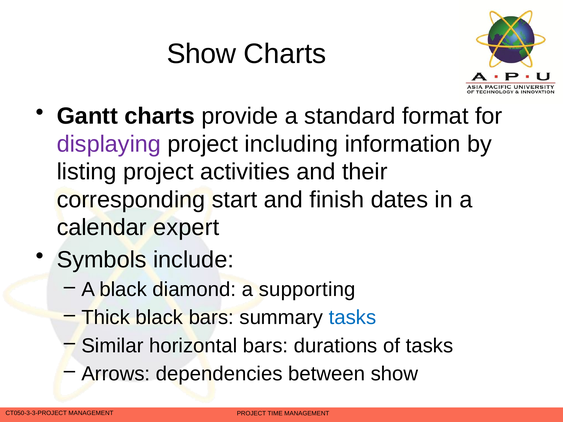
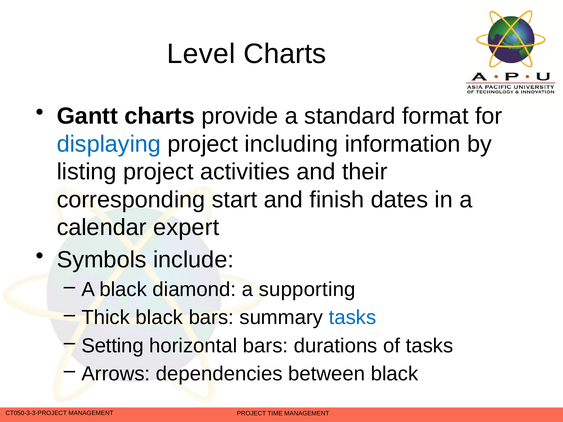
Show at (201, 54): Show -> Level
displaying colour: purple -> blue
Similar: Similar -> Setting
between show: show -> black
